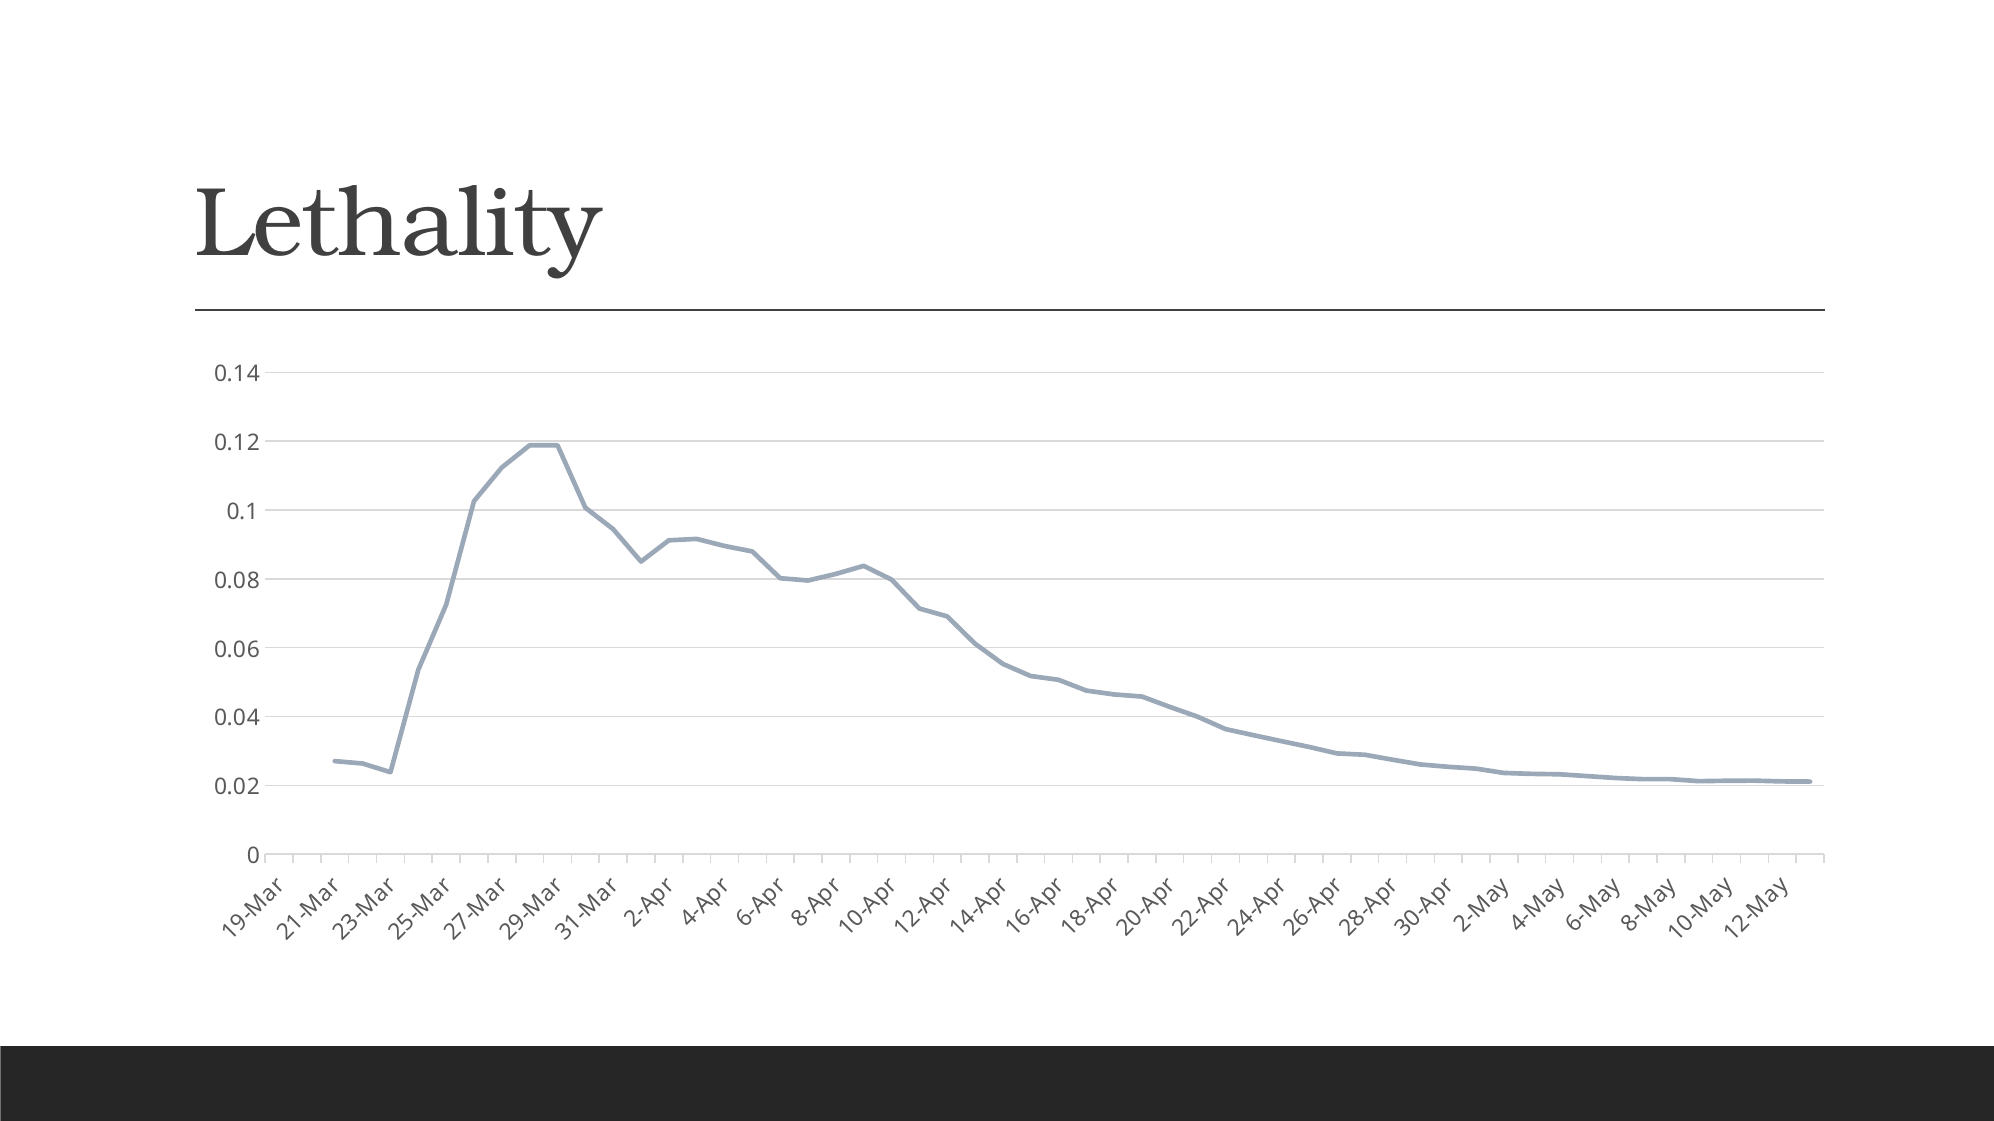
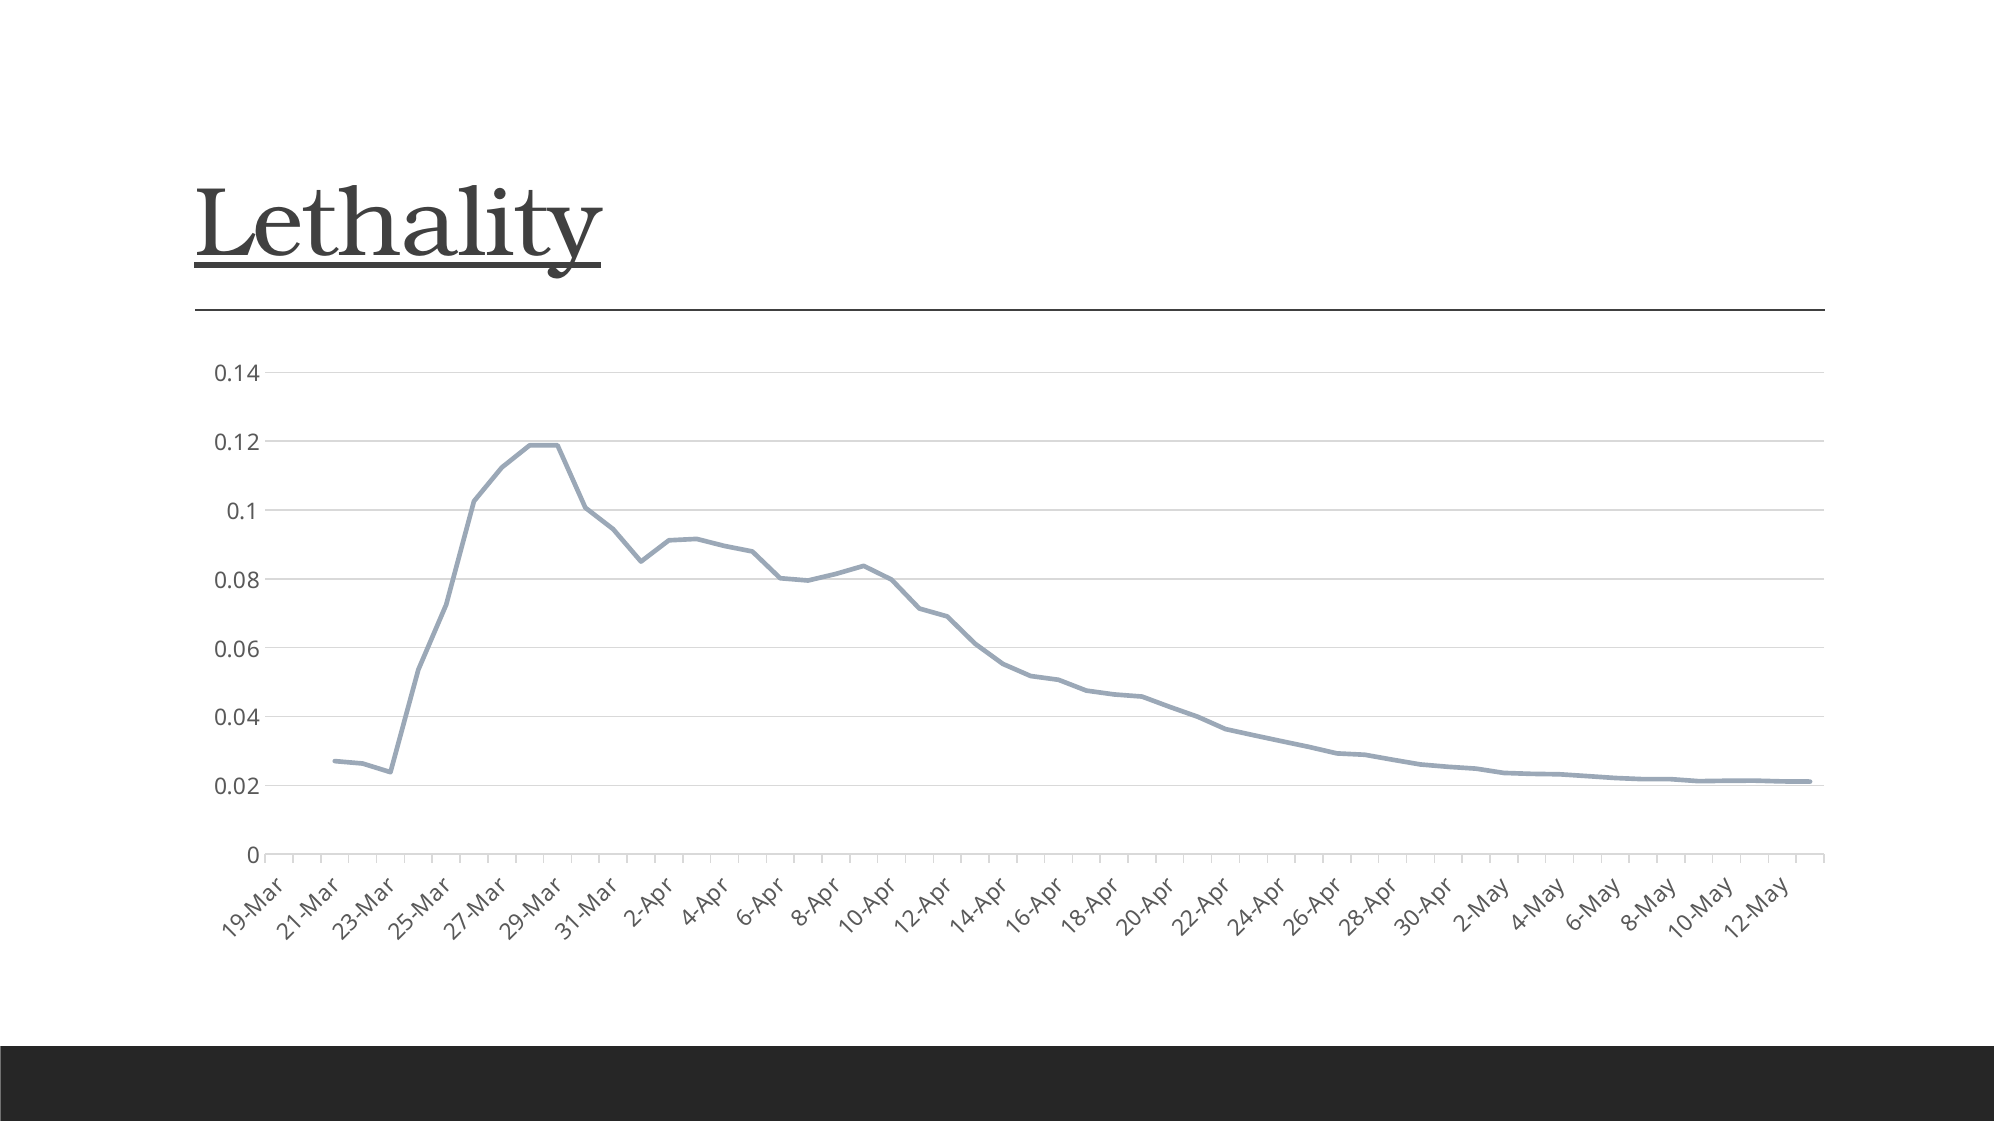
Lethality underline: none -> present
